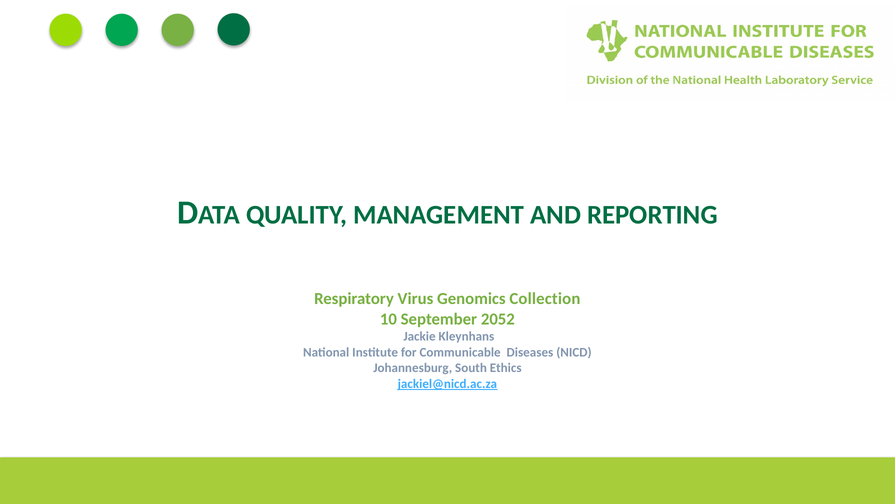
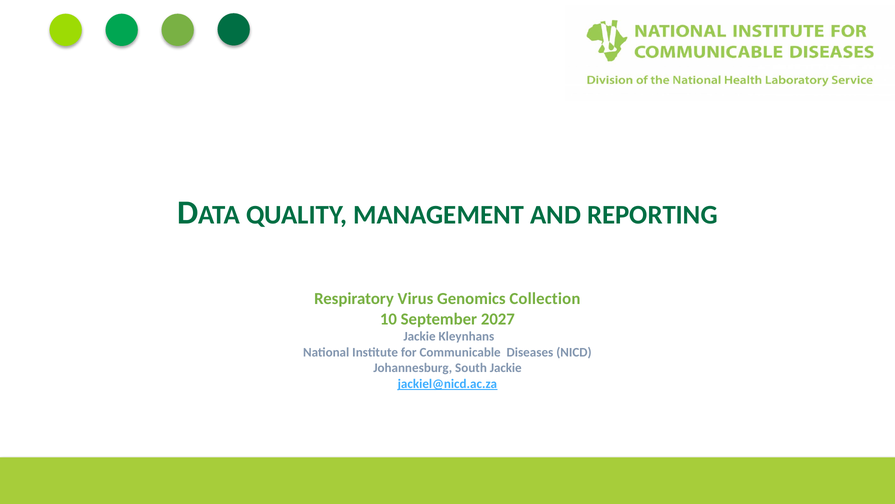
2052: 2052 -> 2027
South Ethics: Ethics -> Jackie
